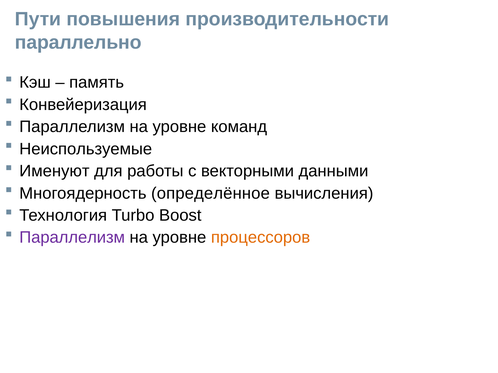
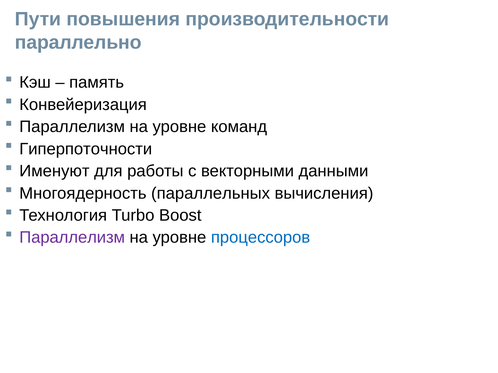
Неиспользуемые: Неиспользуемые -> Гиперпоточности
определённое: определённое -> параллельных
процессоров colour: orange -> blue
